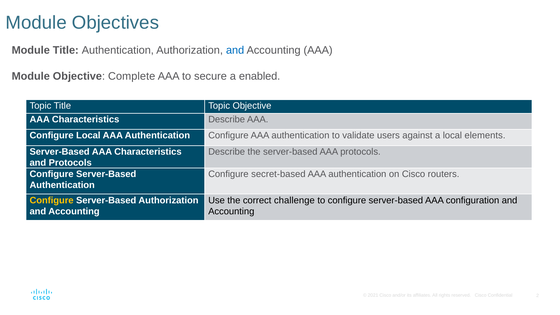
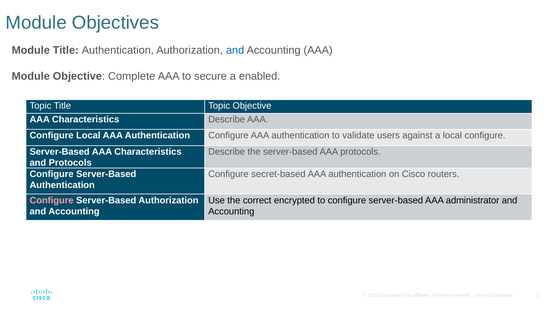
local elements: elements -> configure
Configure at (52, 200) colour: yellow -> pink
challenge: challenge -> encrypted
configuration: configuration -> administrator
